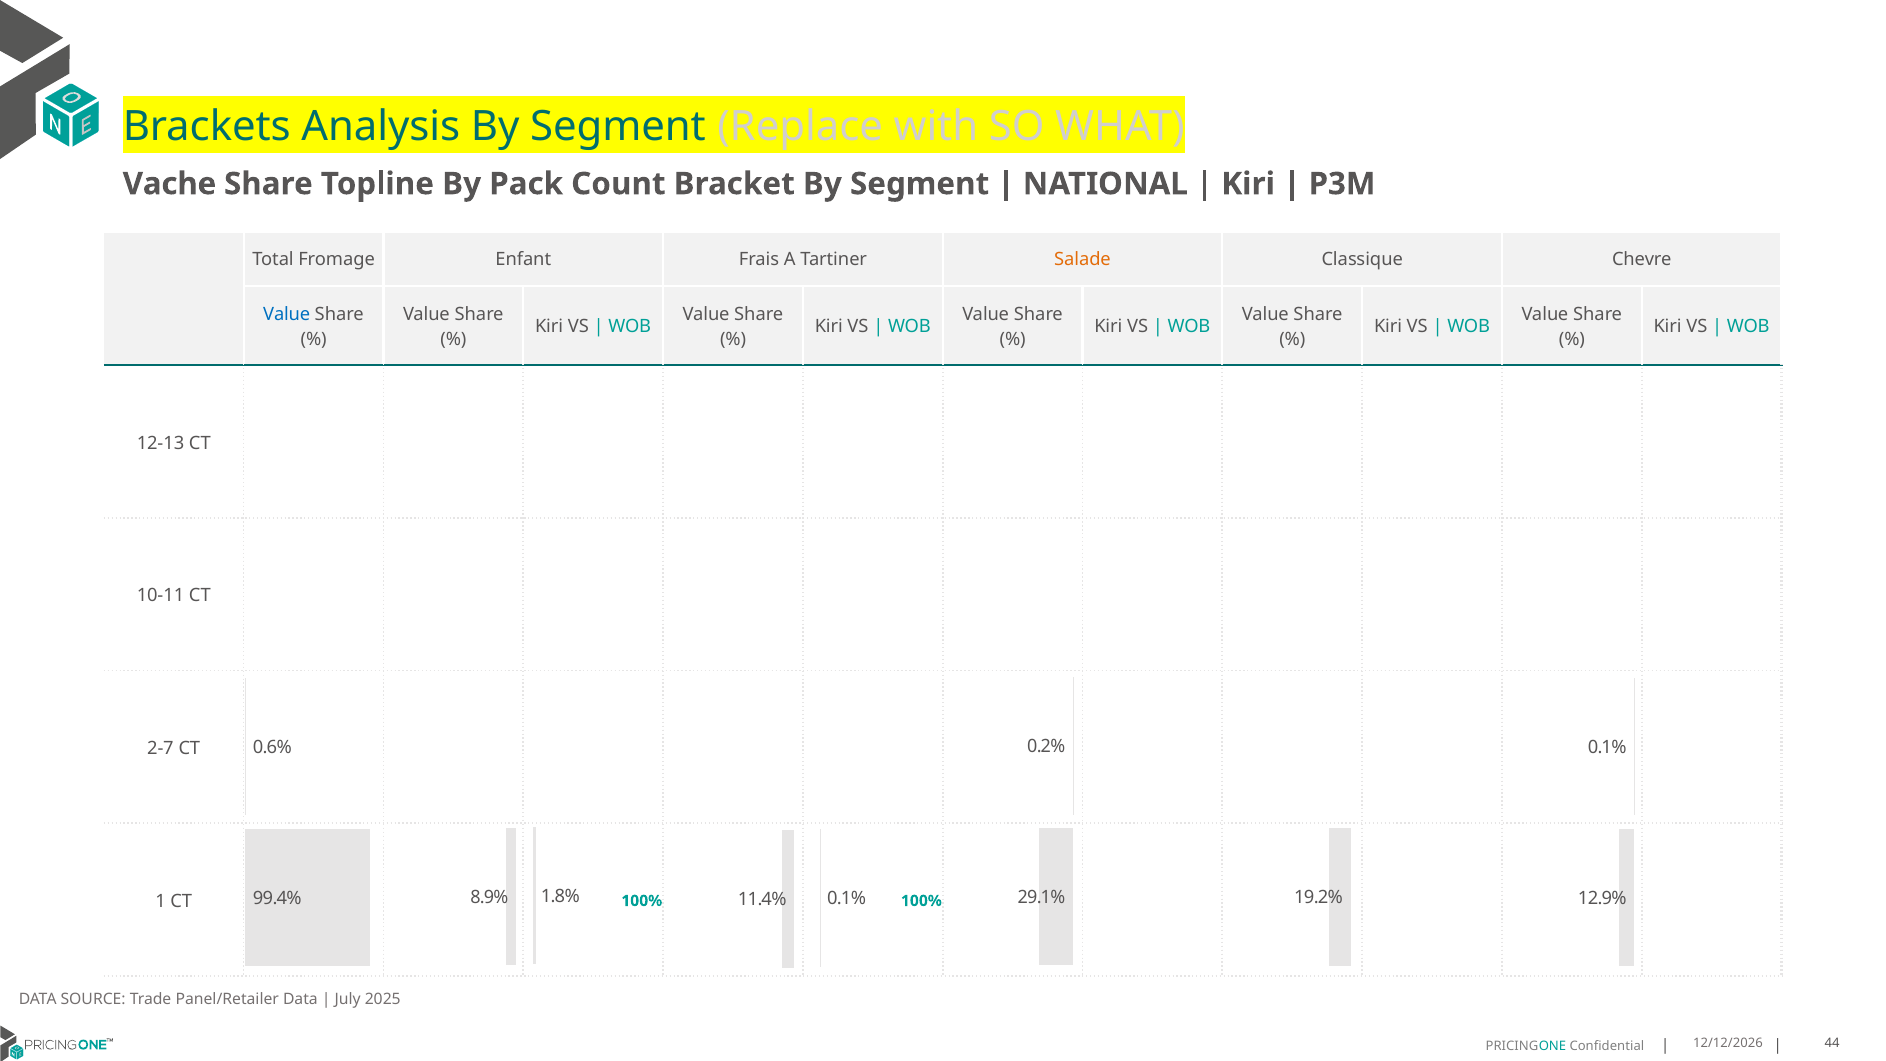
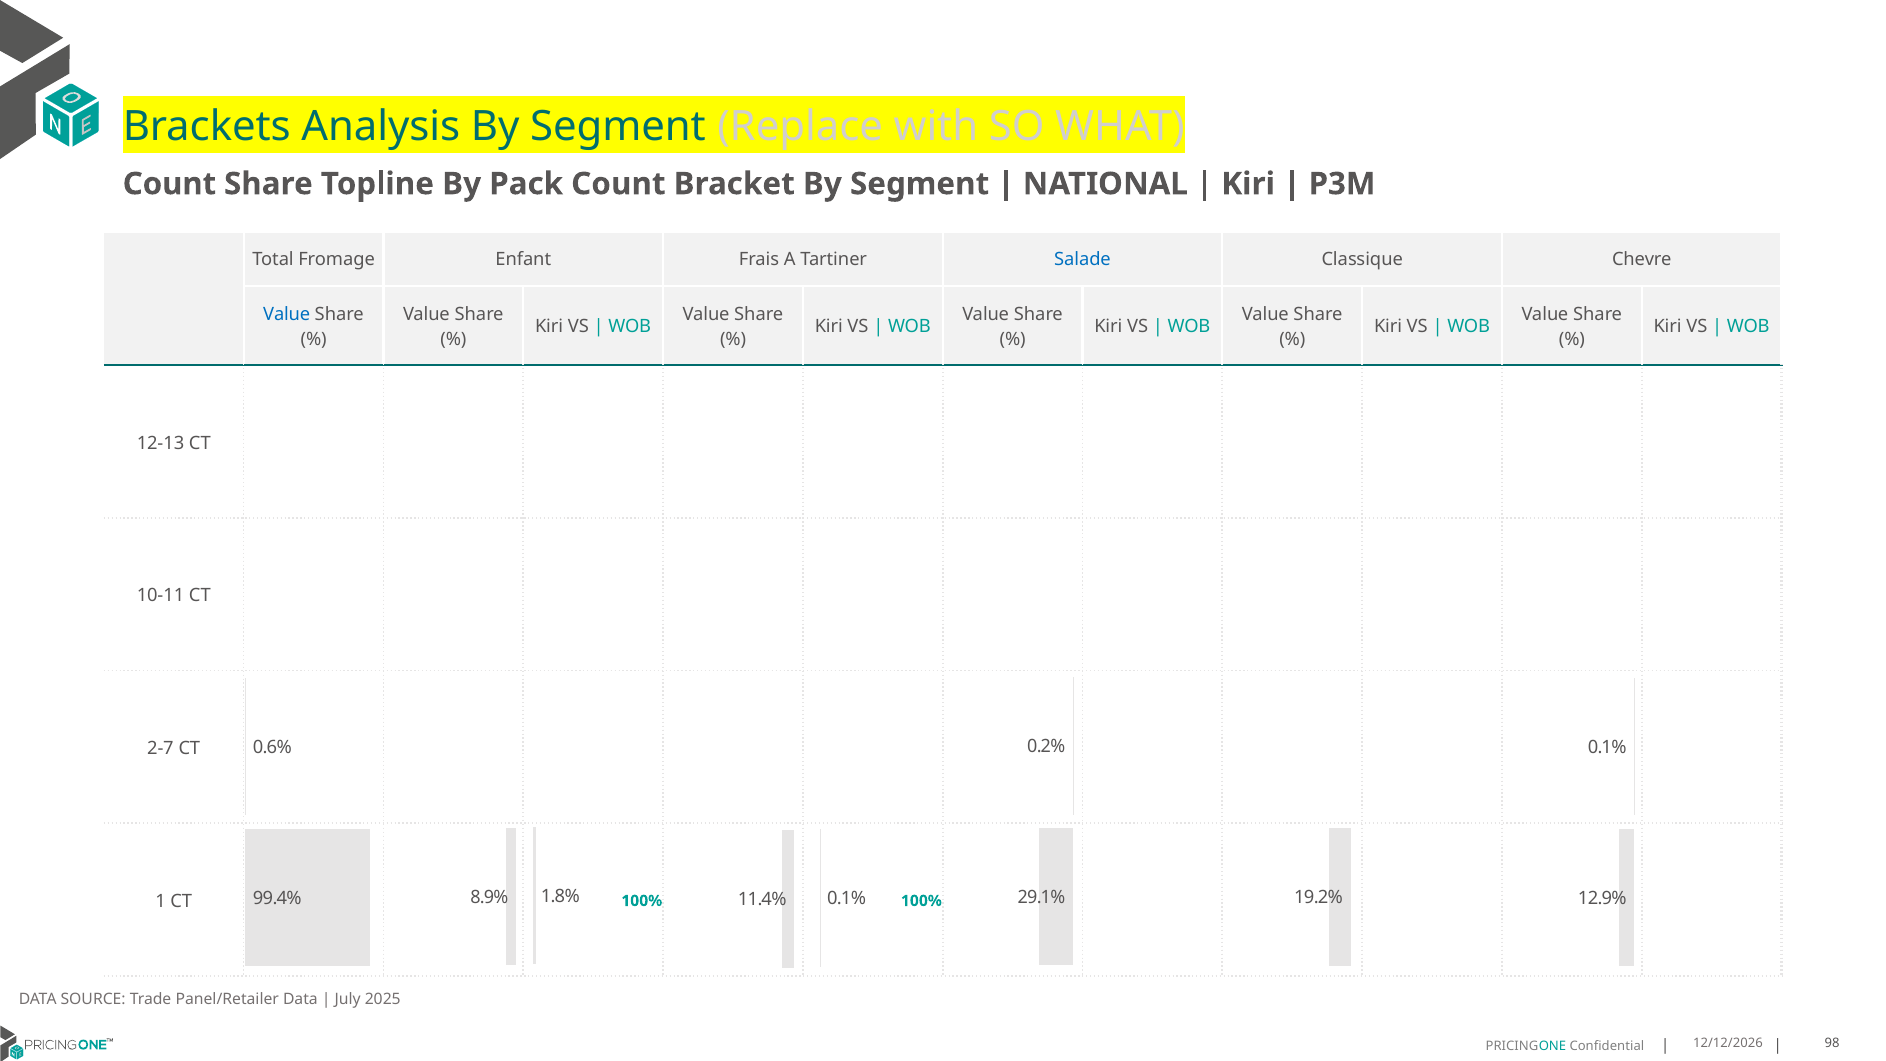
Vache at (169, 184): Vache -> Count
Salade colour: orange -> blue
44: 44 -> 98
